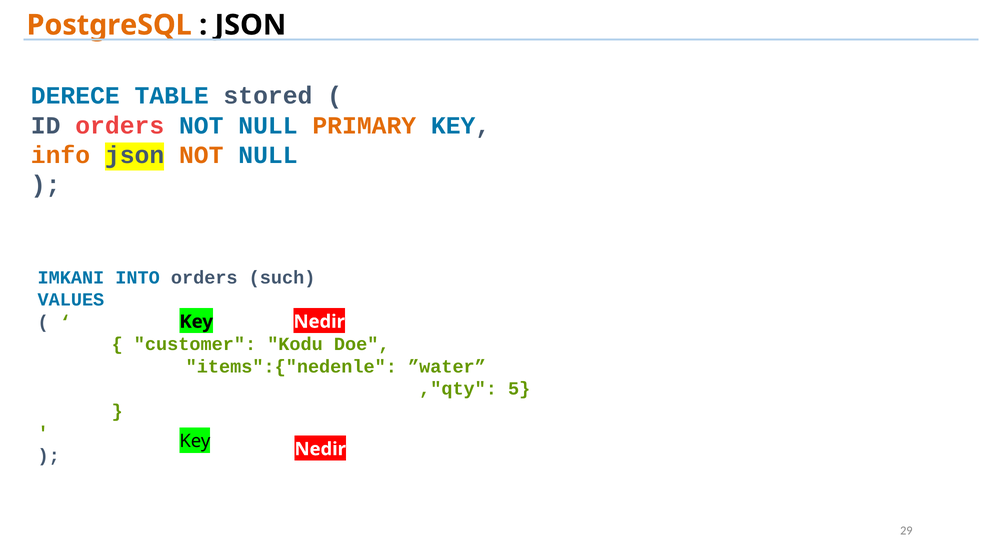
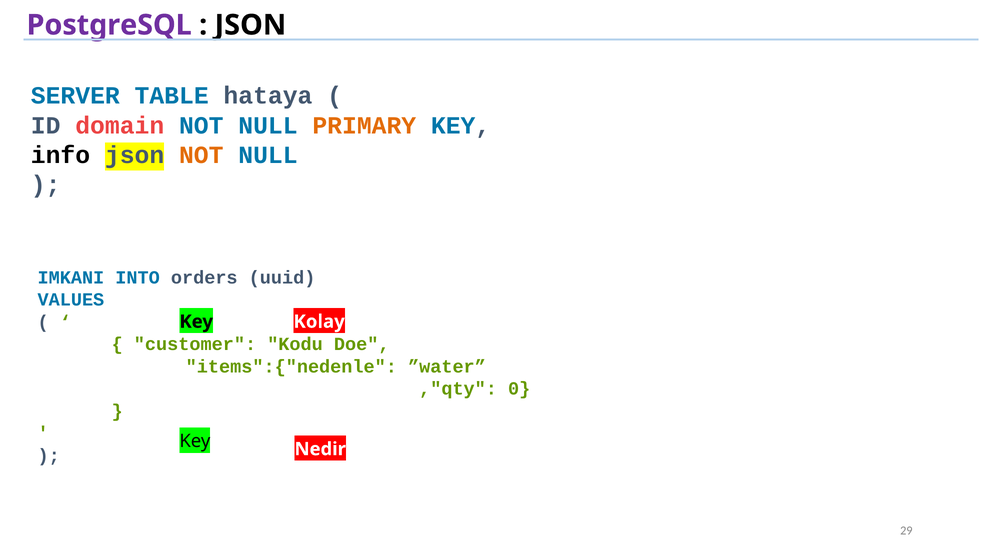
PostgreSQL colour: orange -> purple
DERECE: DERECE -> SERVER
stored: stored -> hataya
ID orders: orders -> domain
info colour: orange -> black
such: such -> uuid
Nedir at (319, 321): Nedir -> Kolay
5: 5 -> 0
